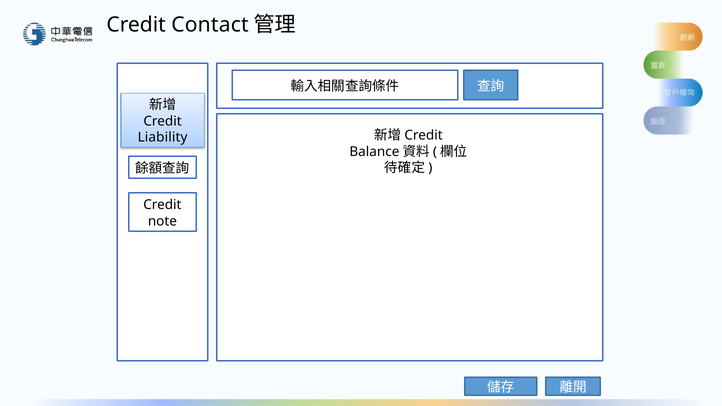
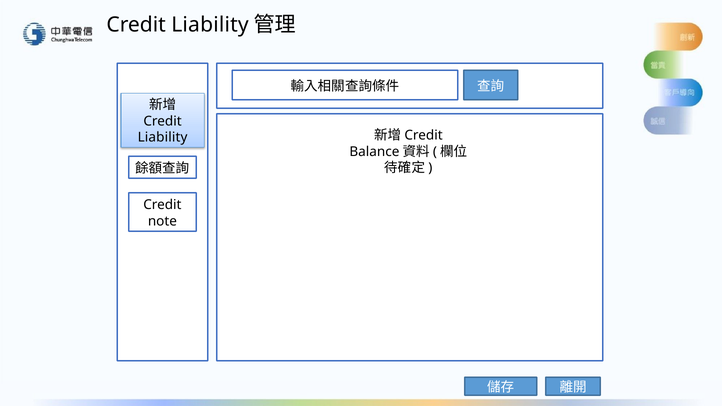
Contact at (210, 25): Contact -> Liability
